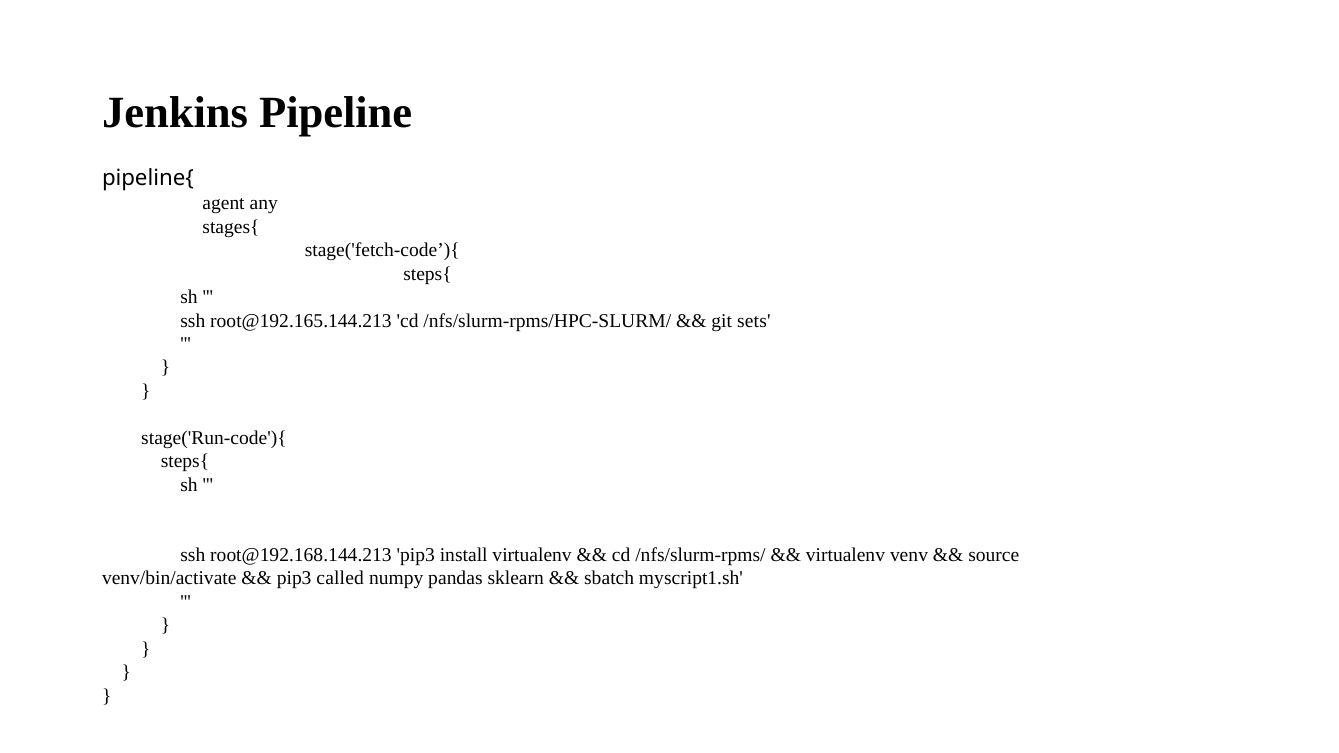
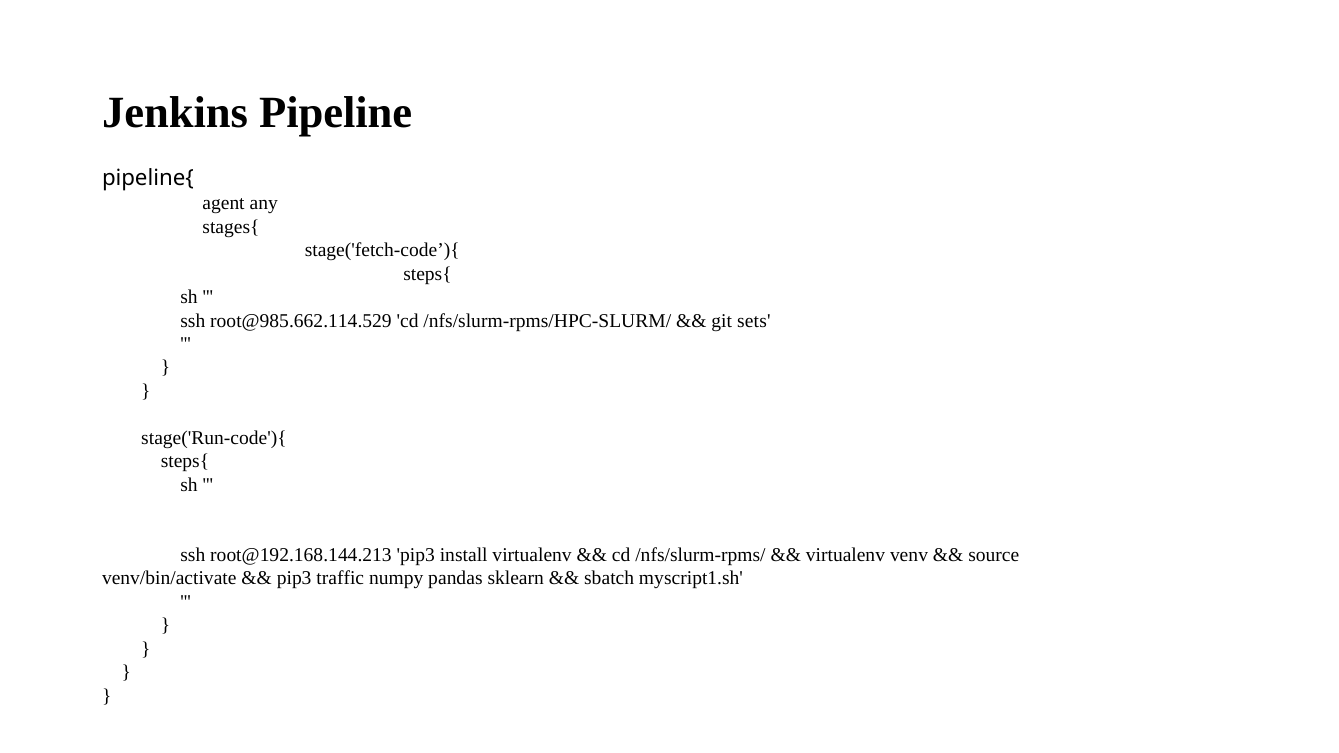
root@192.165.144.213: root@192.165.144.213 -> root@985.662.114.529
called: called -> traffic
